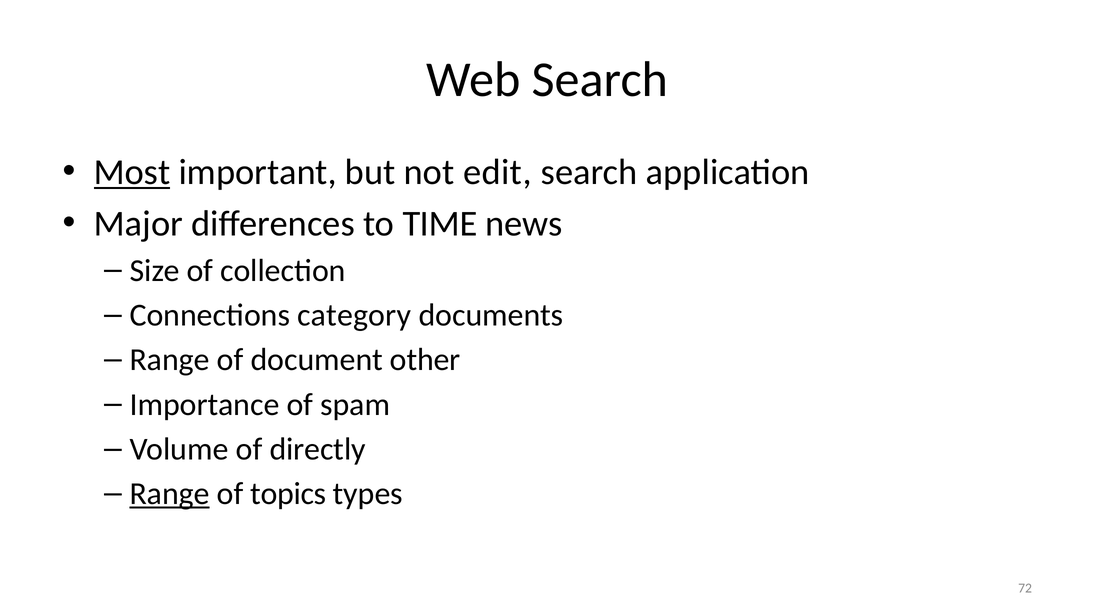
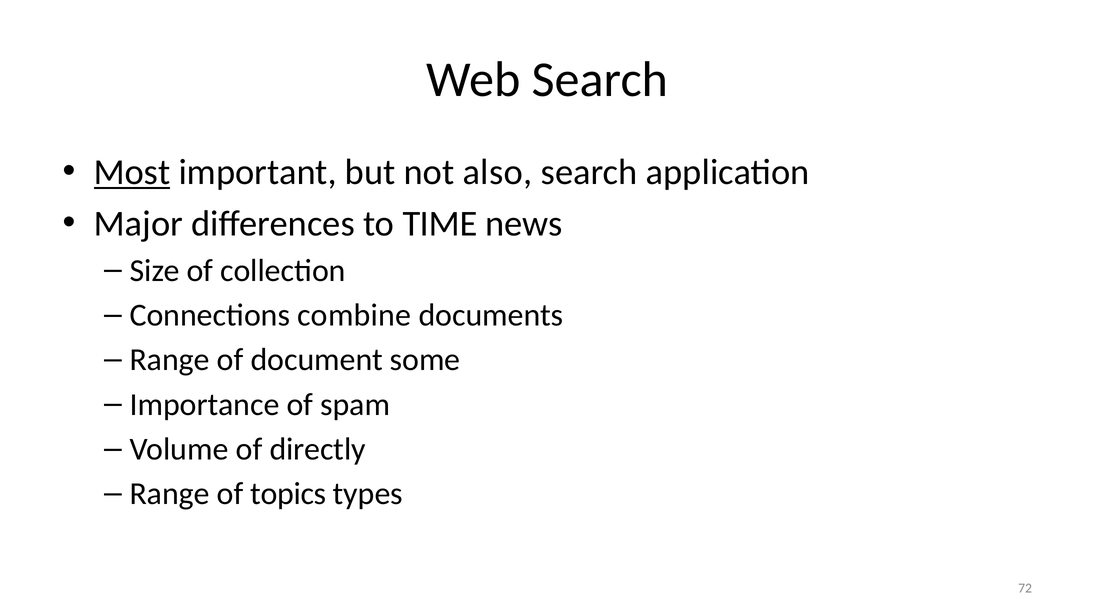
edit: edit -> also
category: category -> combine
other: other -> some
Range at (170, 494) underline: present -> none
